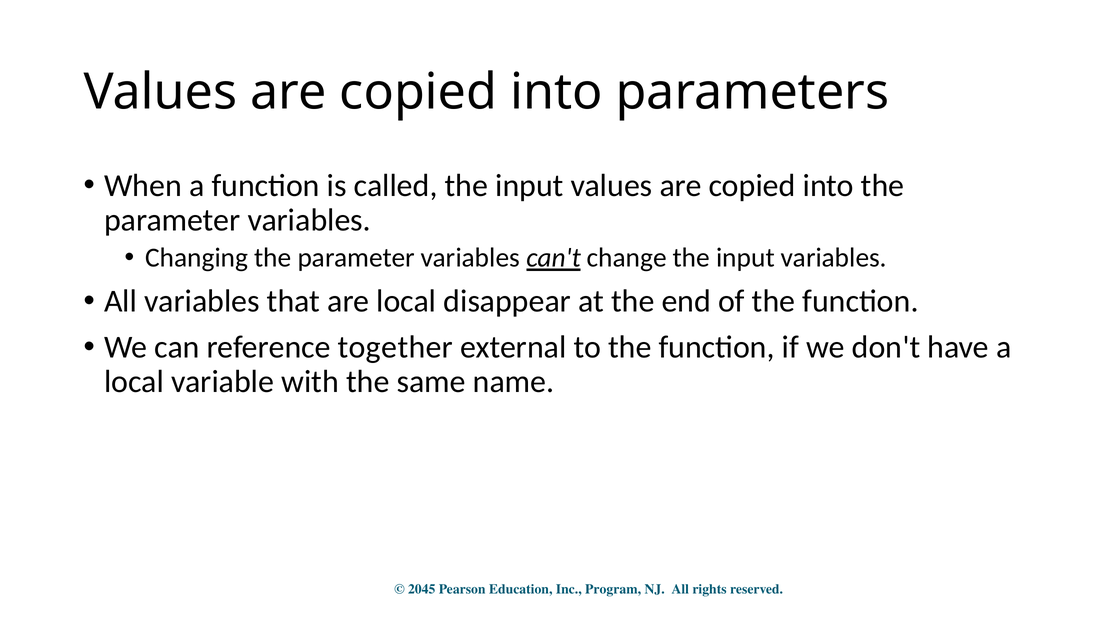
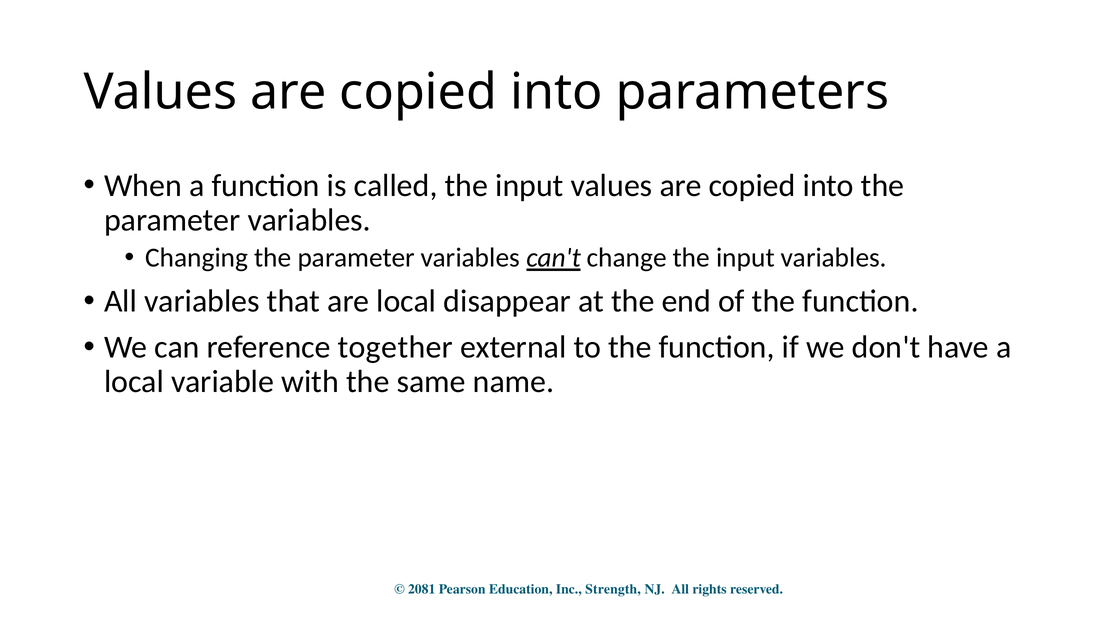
2045: 2045 -> 2081
Program: Program -> Strength
